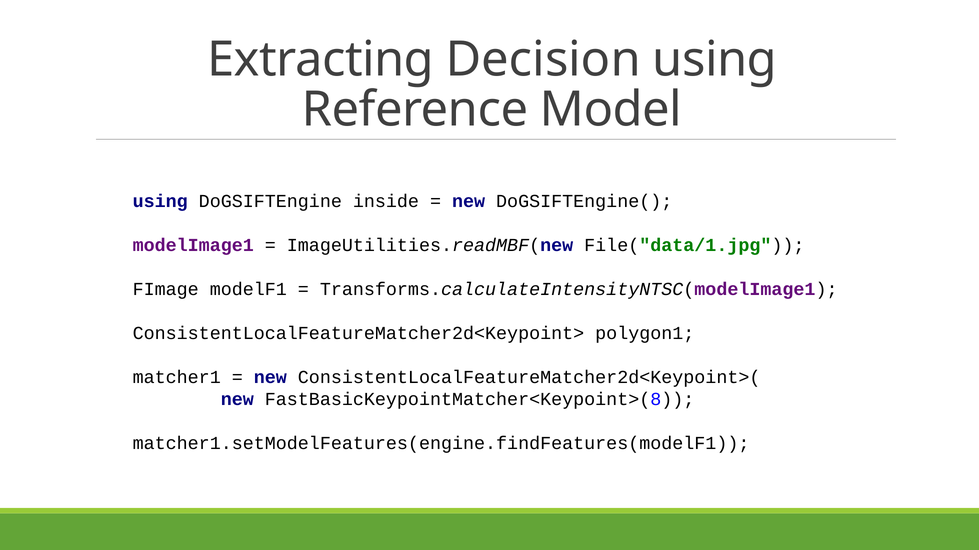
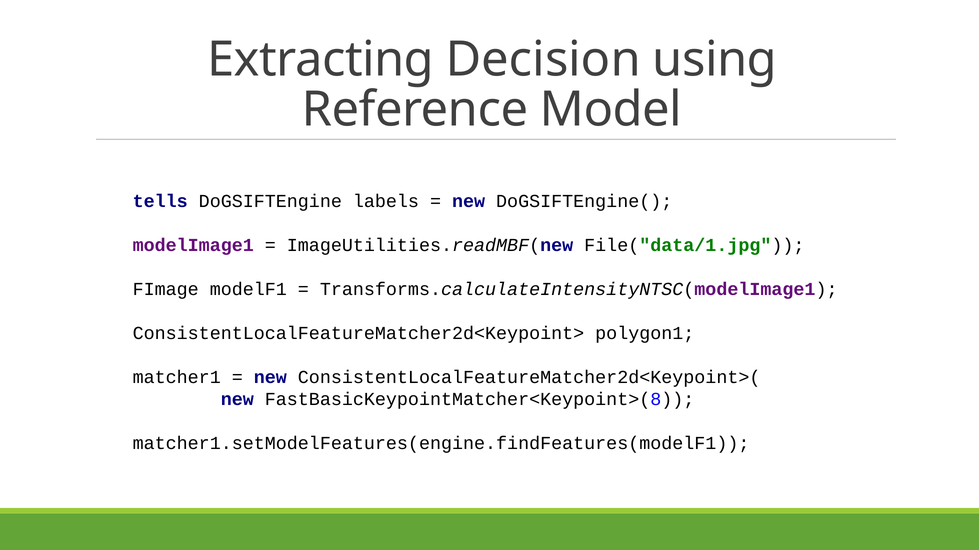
using at (160, 201): using -> tells
inside: inside -> labels
